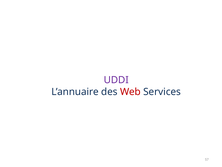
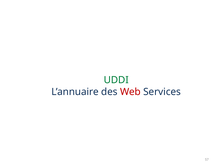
UDDI colour: purple -> green
